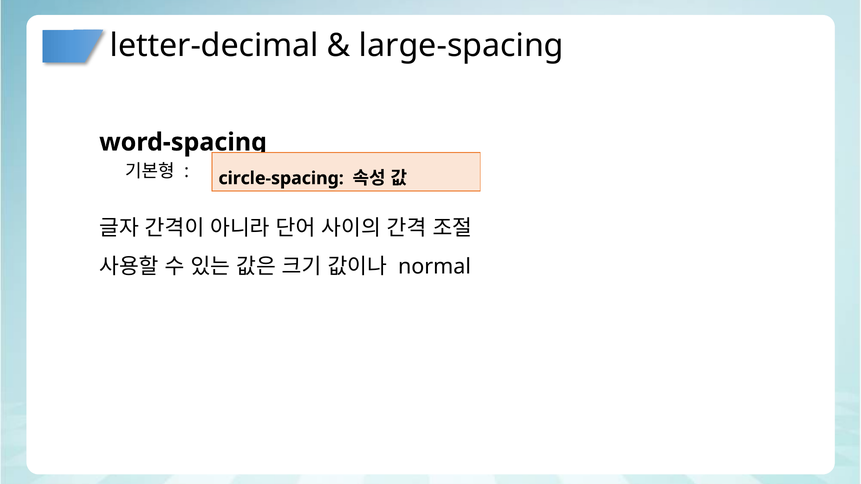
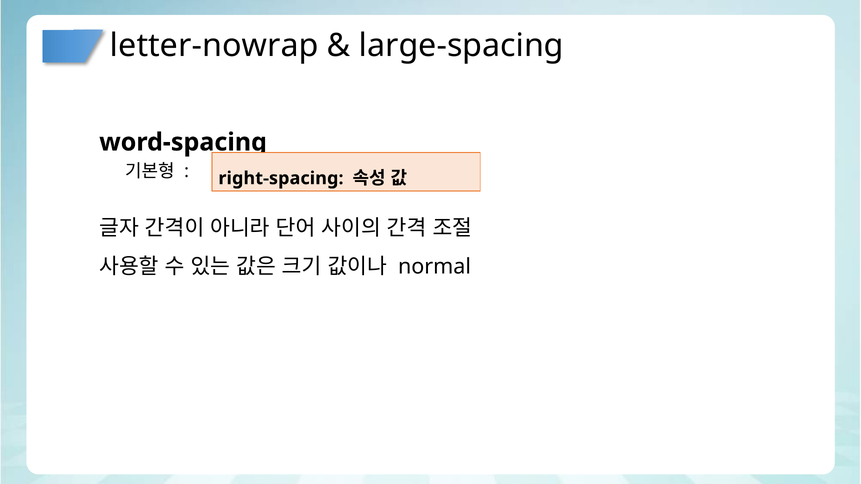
letter-decimal: letter-decimal -> letter-nowrap
circle-spacing: circle-spacing -> right-spacing
